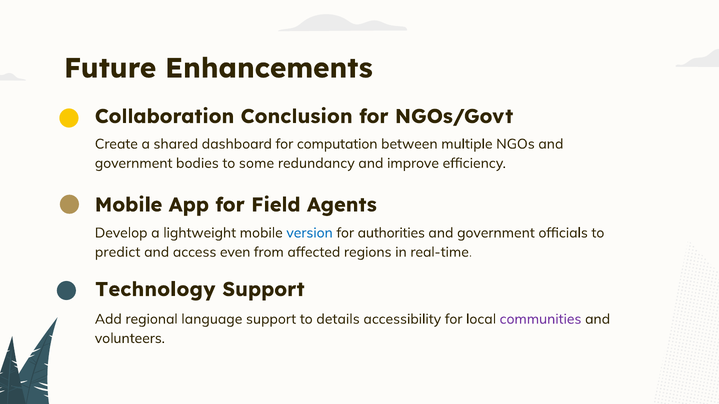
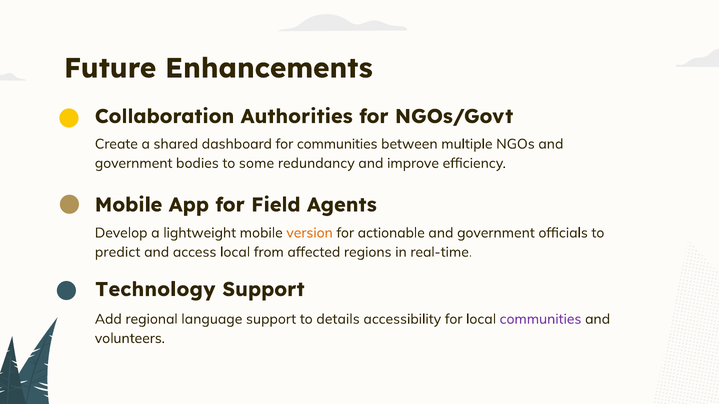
Conclusion: Conclusion -> Authorities
for computation: computation -> communities
version colour: blue -> orange
authorities: authorities -> actionable
access even: even -> local
